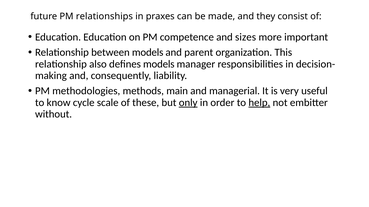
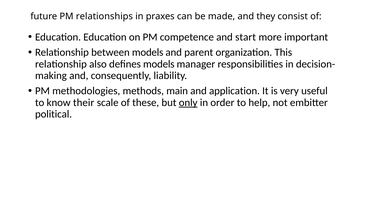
sizes: sizes -> start
managerial: managerial -> application
cycle: cycle -> their
help underline: present -> none
without: without -> political
